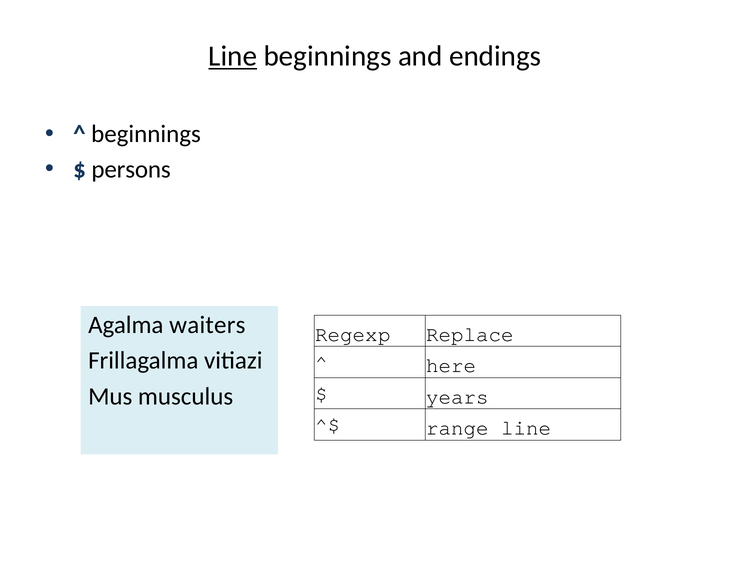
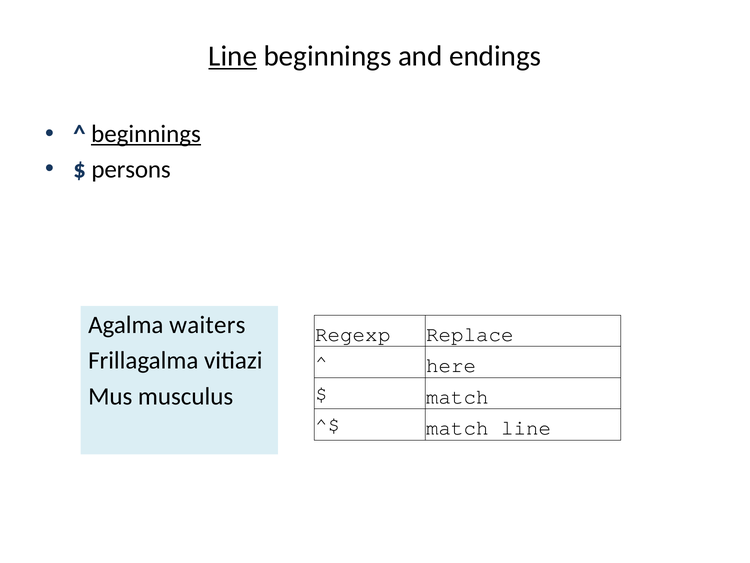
beginnings at (146, 134) underline: none -> present
years at (457, 396): years -> match
range at (457, 428): range -> match
